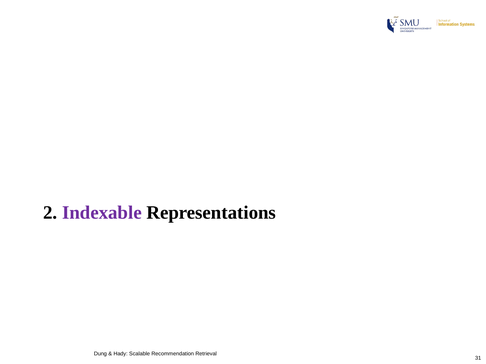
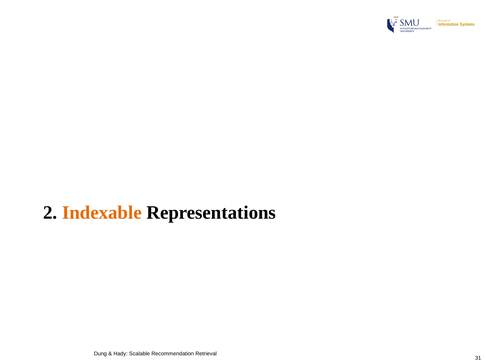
Indexable colour: purple -> orange
